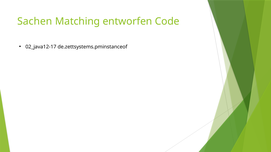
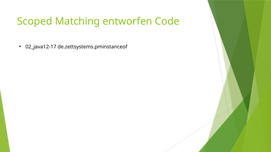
Sachen: Sachen -> Scoped
